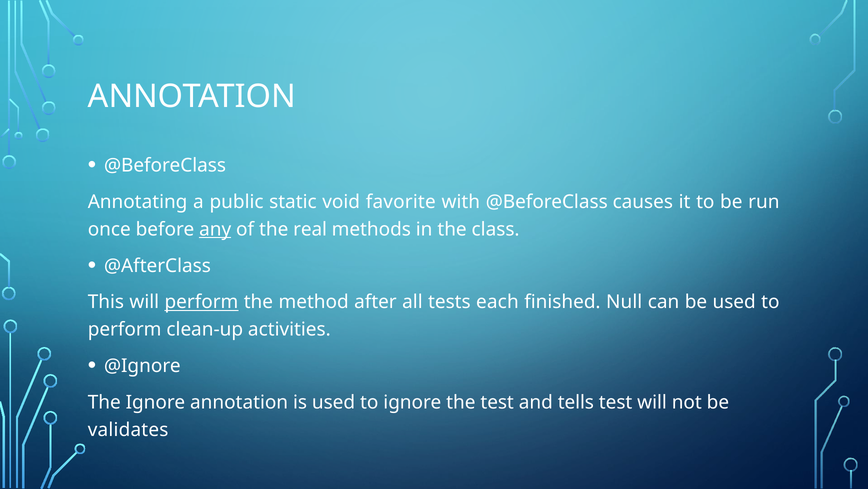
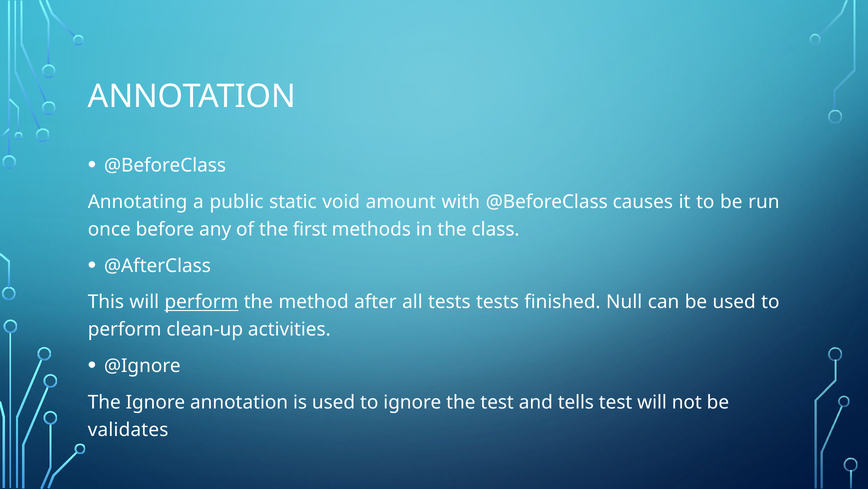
favorite: favorite -> amount
any underline: present -> none
real: real -> first
tests each: each -> tests
